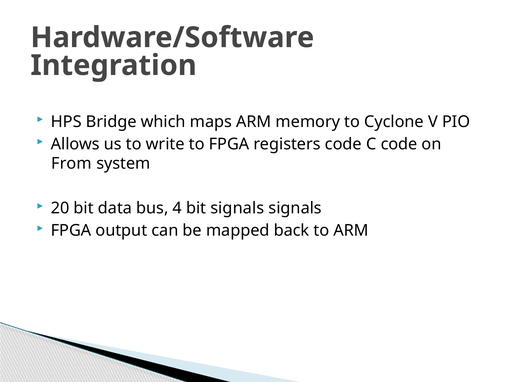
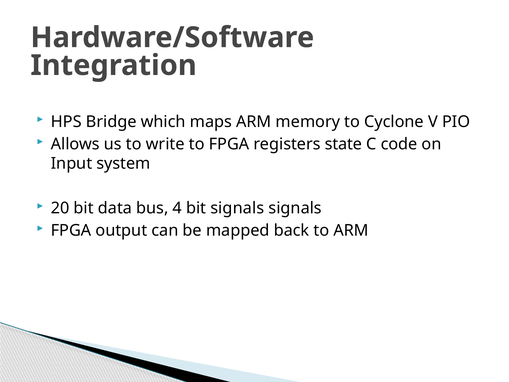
registers code: code -> state
From: From -> Input
